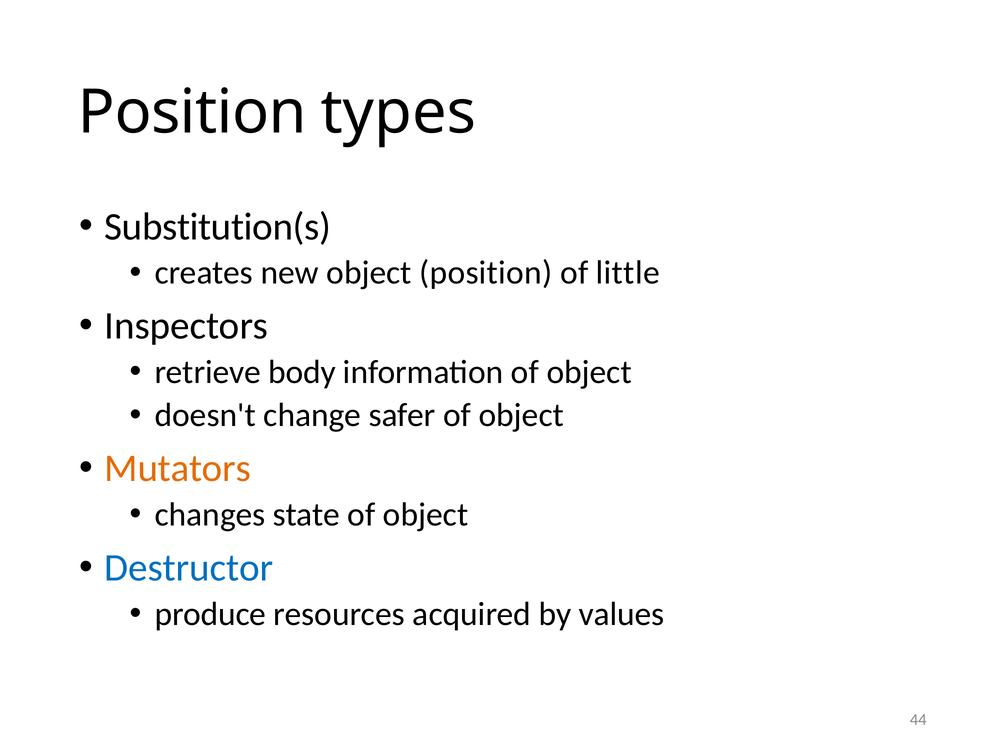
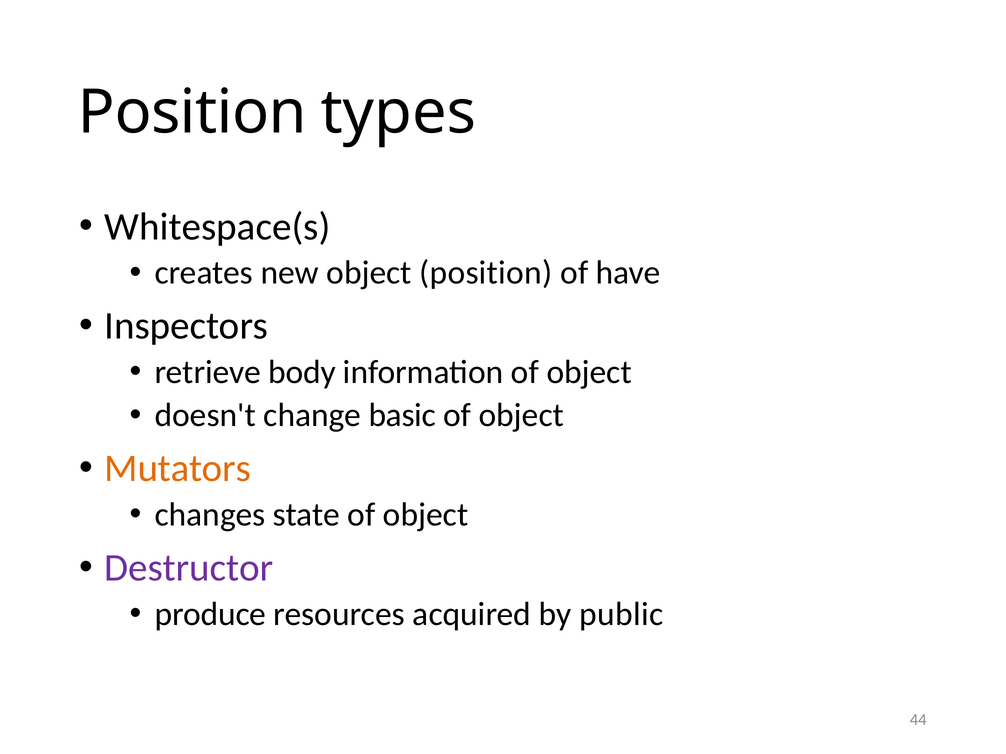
Substitution(s: Substitution(s -> Whitespace(s
little: little -> have
safer: safer -> basic
Destructor colour: blue -> purple
values: values -> public
